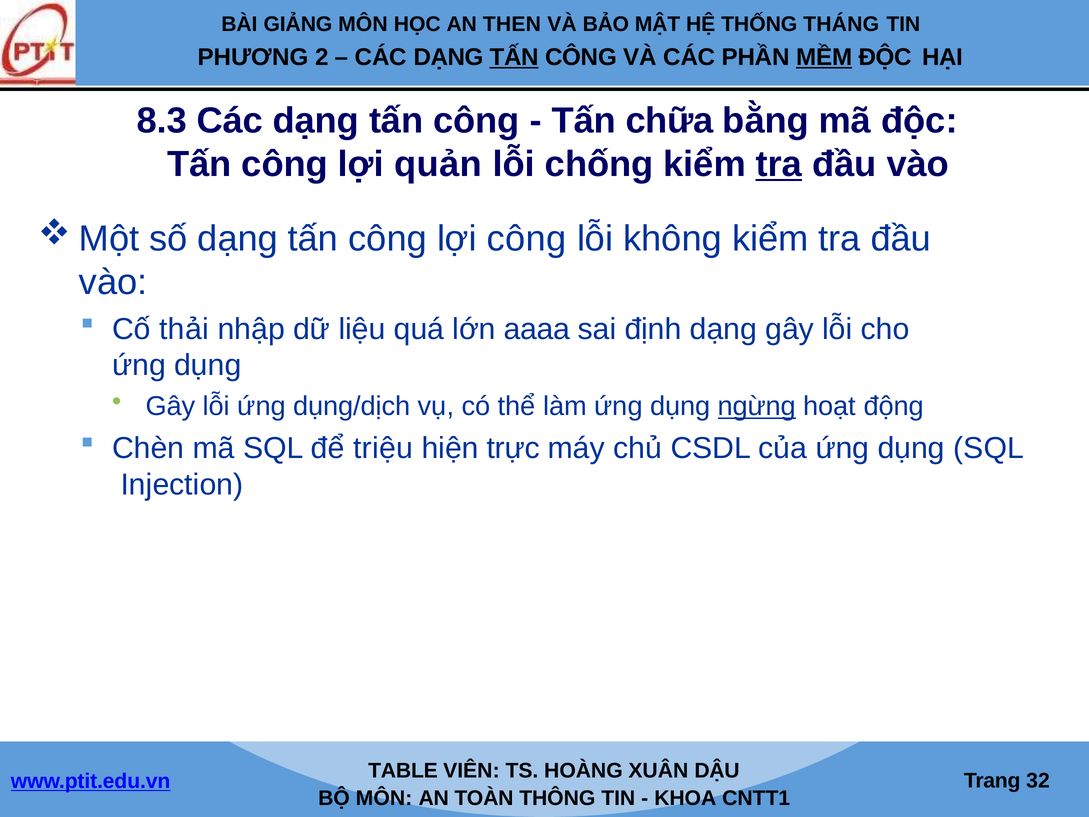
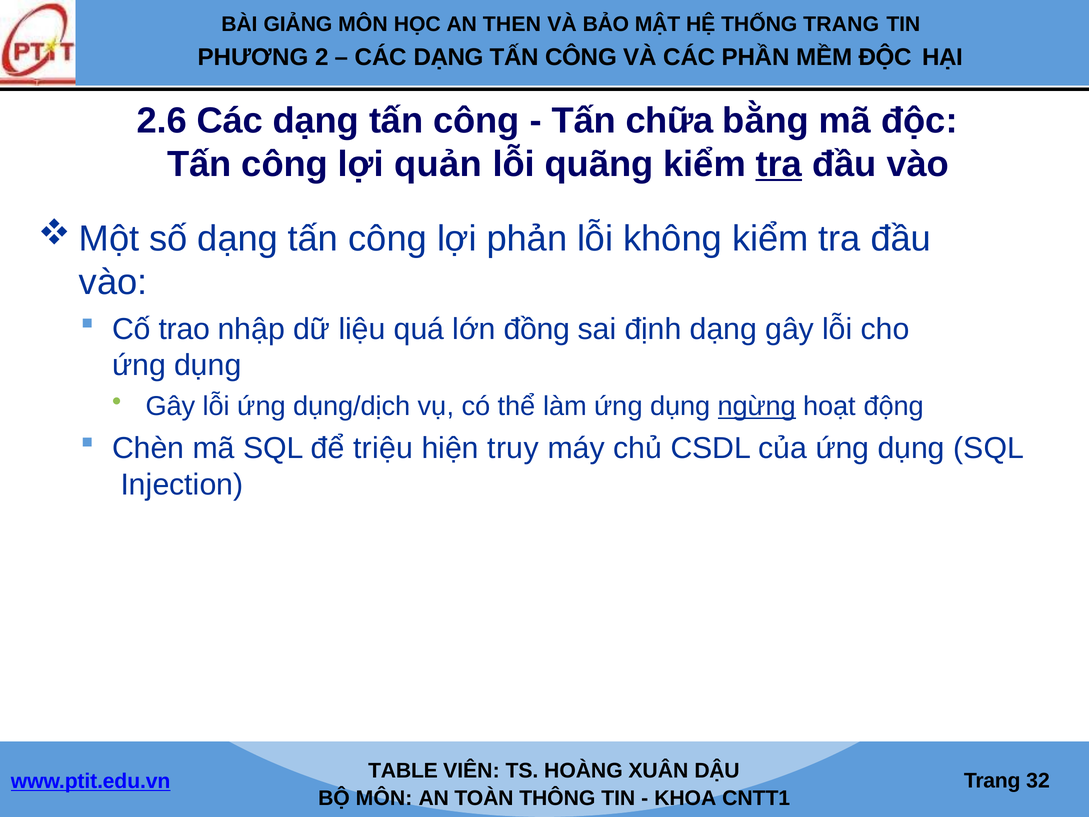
THỐNG THÁNG: THÁNG -> TRANG
TẤN at (514, 57) underline: present -> none
MỀM underline: present -> none
8.3: 8.3 -> 2.6
chống: chống -> quãng
lợi công: công -> phản
thải: thải -> trao
aaaa: aaaa -> đồng
trực: trực -> truy
